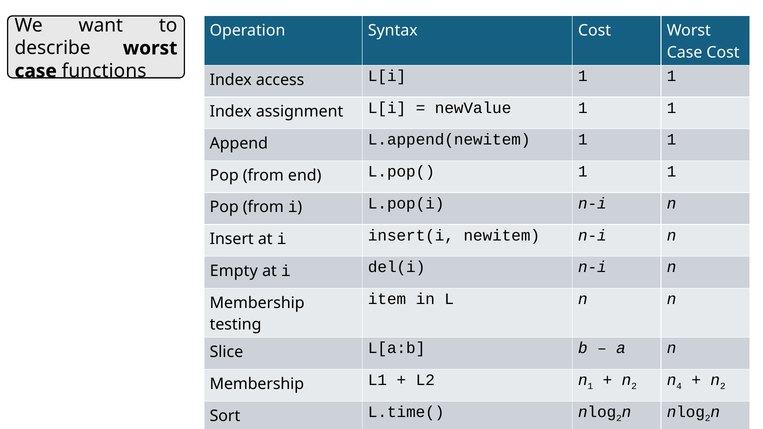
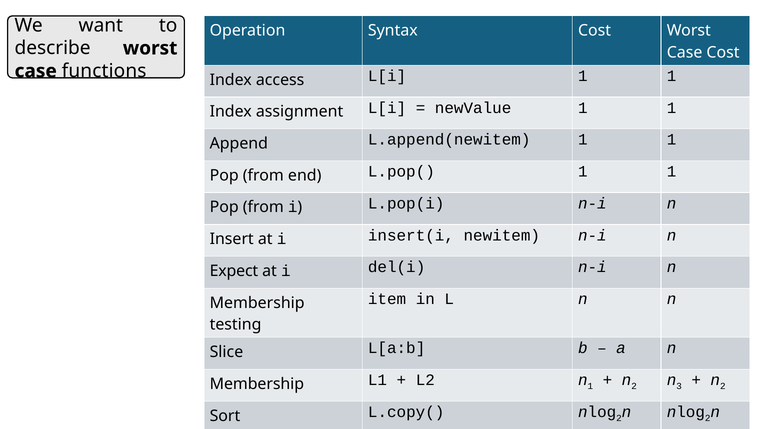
Empty: Empty -> Expect
4: 4 -> 3
L.time(: L.time( -> L.copy(
